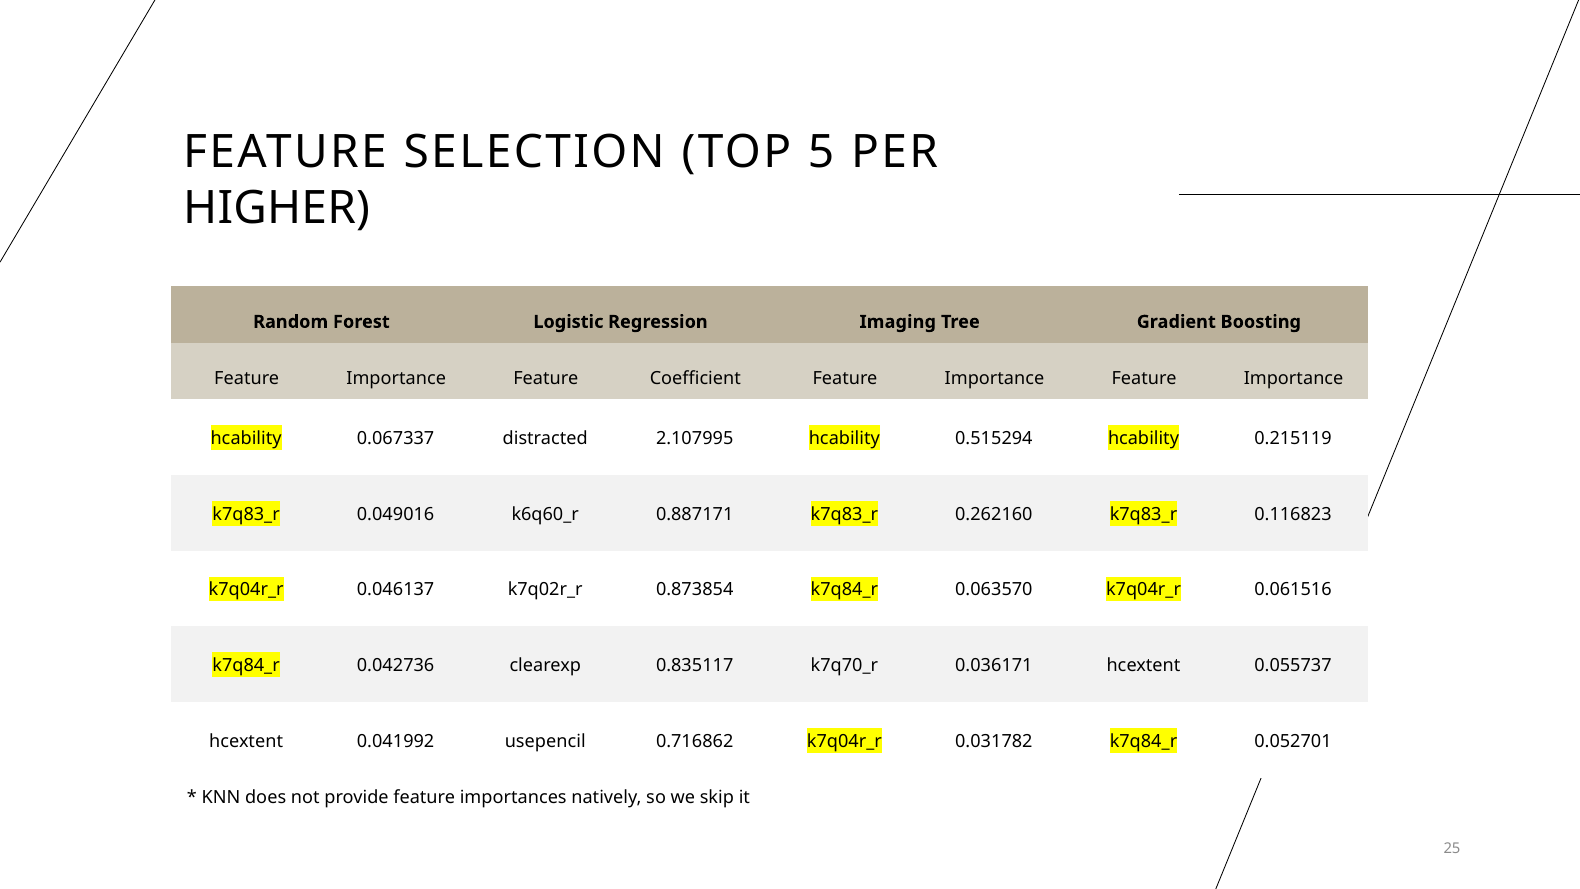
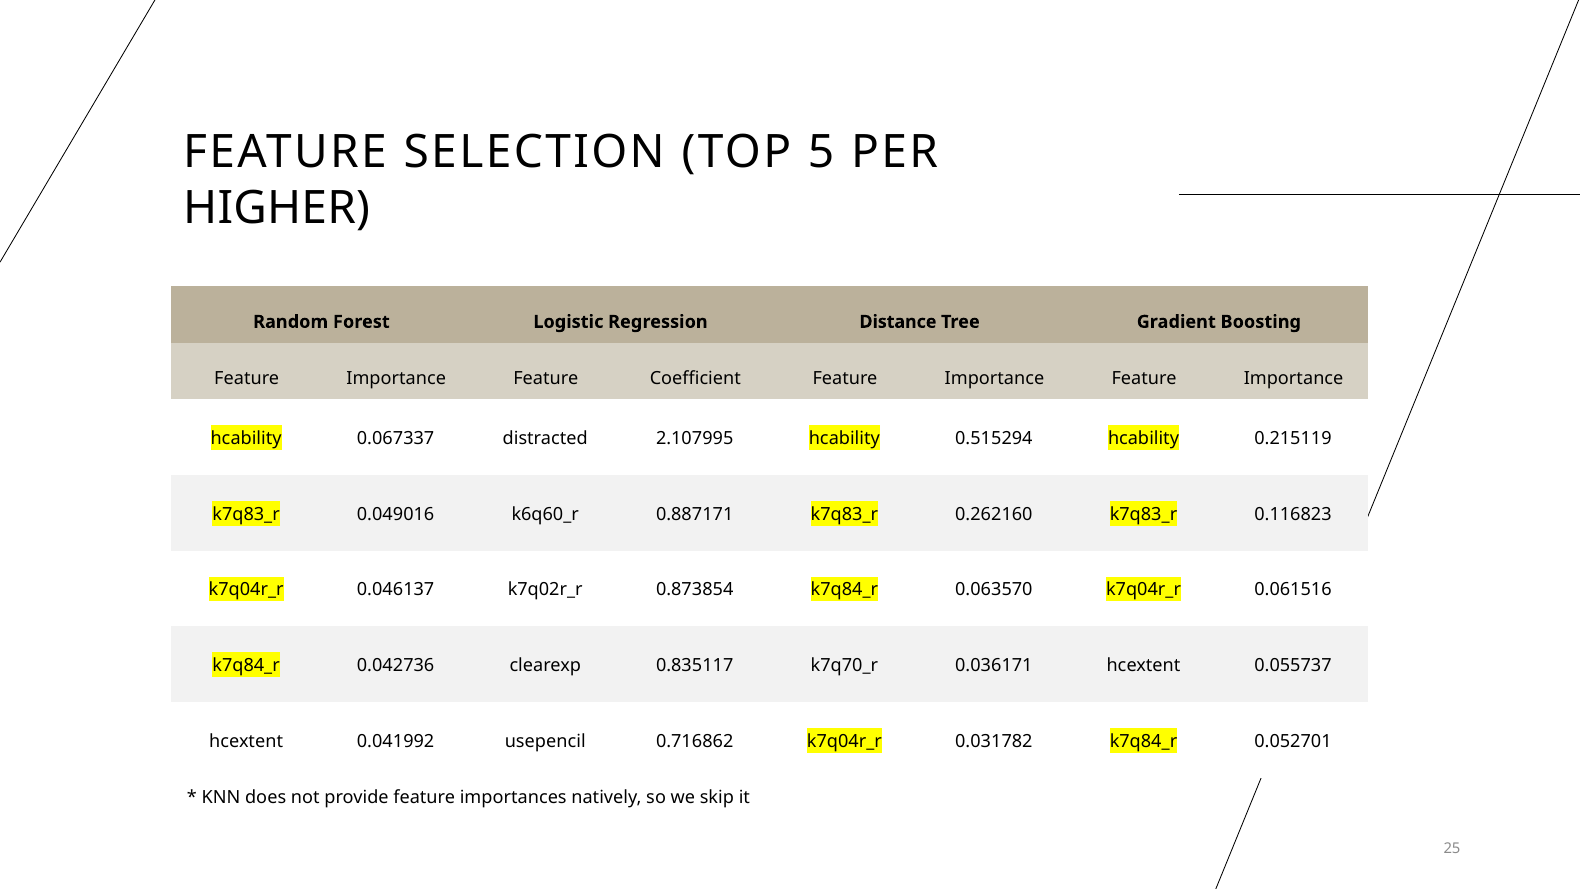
Imaging: Imaging -> Distance
